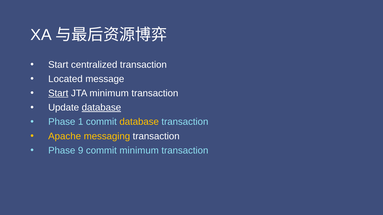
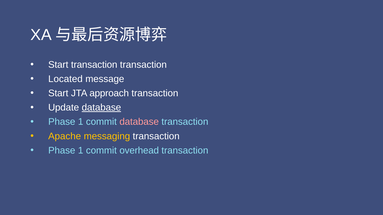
Start centralized: centralized -> transaction
Start at (58, 93) underline: present -> none
JTA minimum: minimum -> approach
database at (139, 122) colour: yellow -> pink
9 at (81, 151): 9 -> 1
commit minimum: minimum -> overhead
